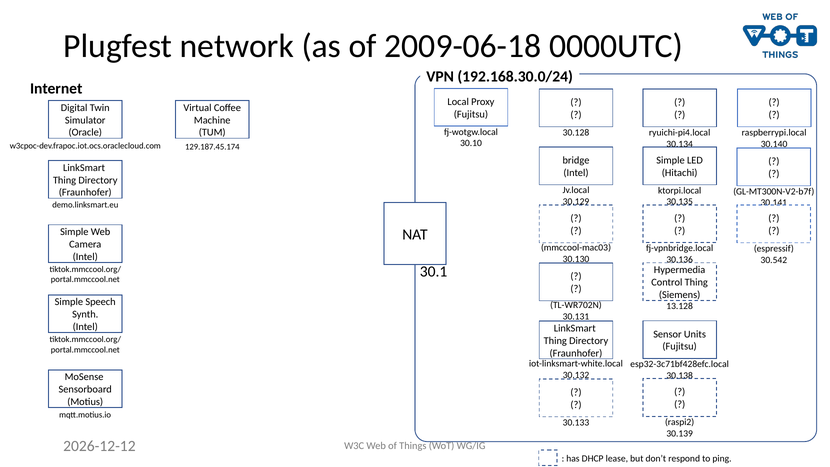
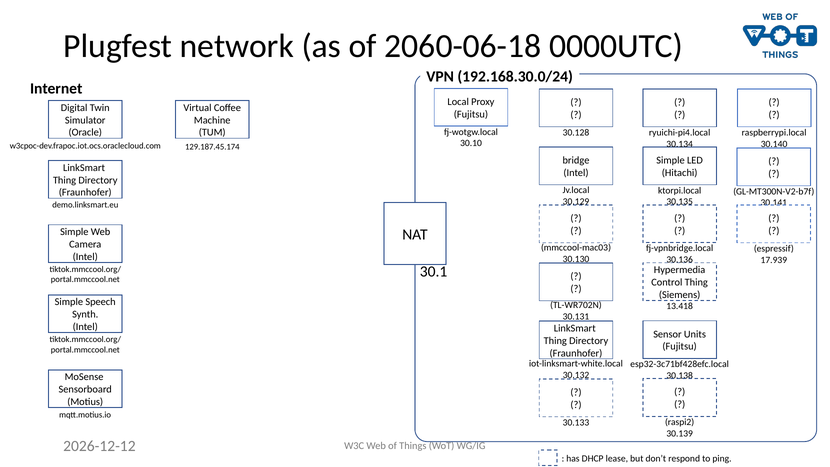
2009-06-18: 2009-06-18 -> 2060-06-18
30.542: 30.542 -> 17.939
13.128: 13.128 -> 13.418
